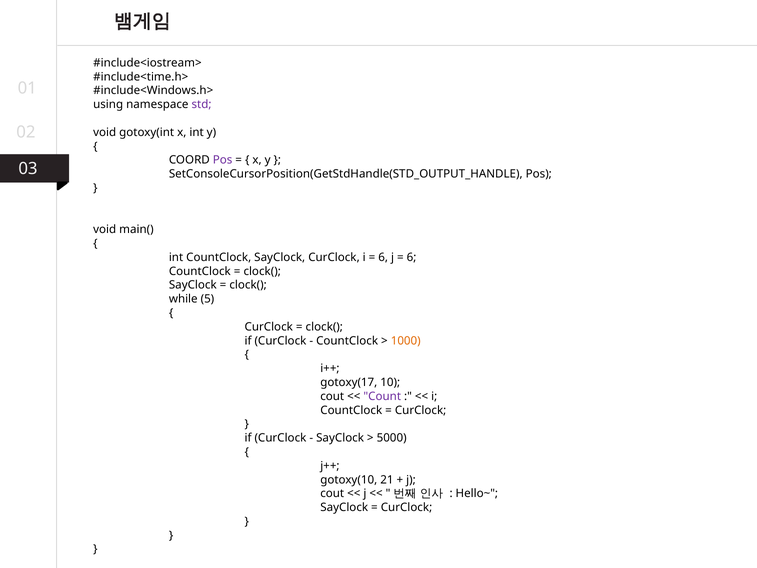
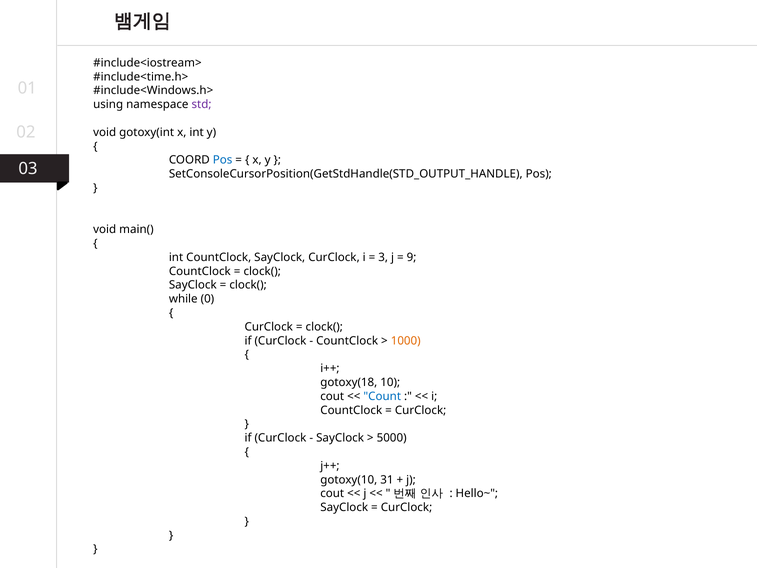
Pos at (223, 160) colour: purple -> blue
6 at (383, 257): 6 -> 3
6 at (412, 257): 6 -> 9
5: 5 -> 0
gotoxy(17: gotoxy(17 -> gotoxy(18
Count colour: purple -> blue
21: 21 -> 31
